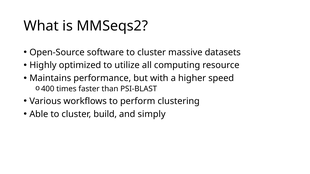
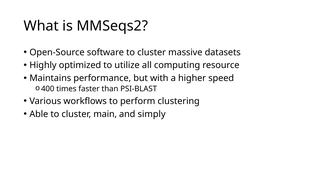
build: build -> main
